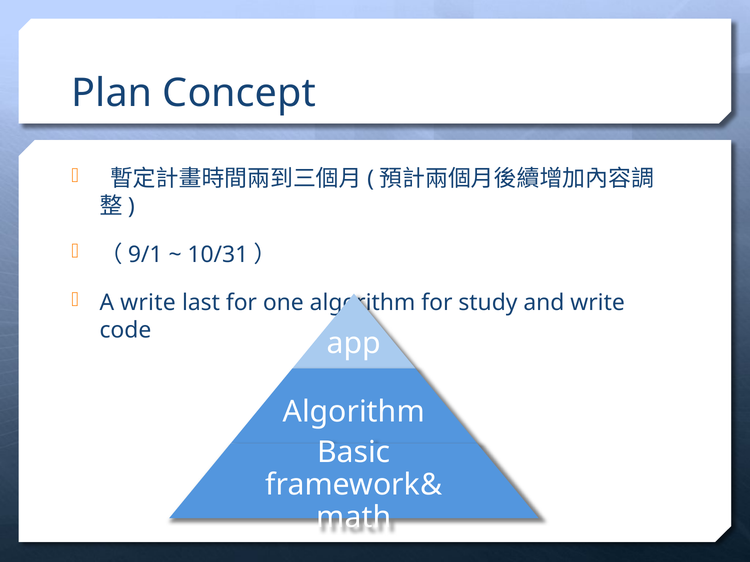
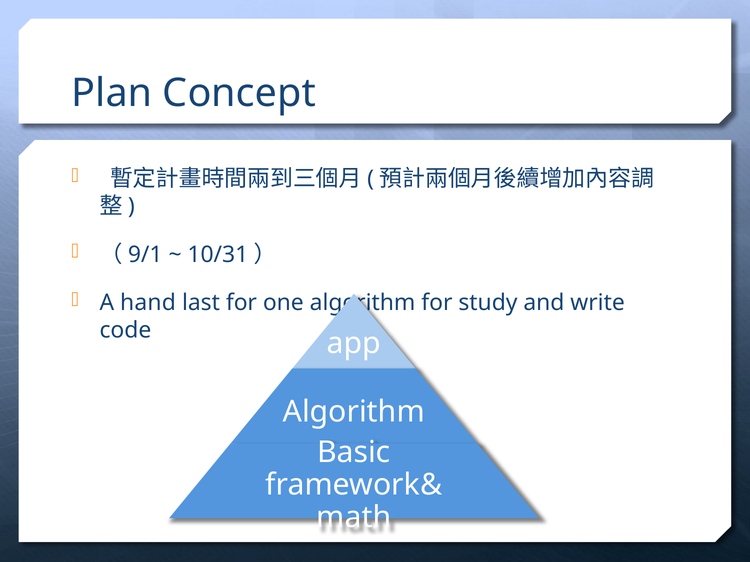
A write: write -> hand
